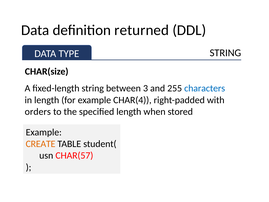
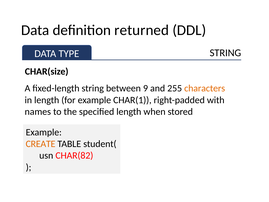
3: 3 -> 9
characters colour: blue -> orange
CHAR(4: CHAR(4 -> CHAR(1
orders: orders -> names
CHAR(57: CHAR(57 -> CHAR(82
